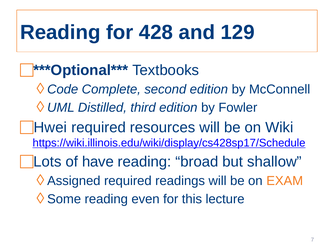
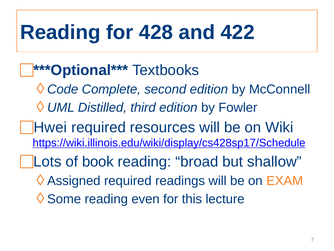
129: 129 -> 422
have: have -> book
